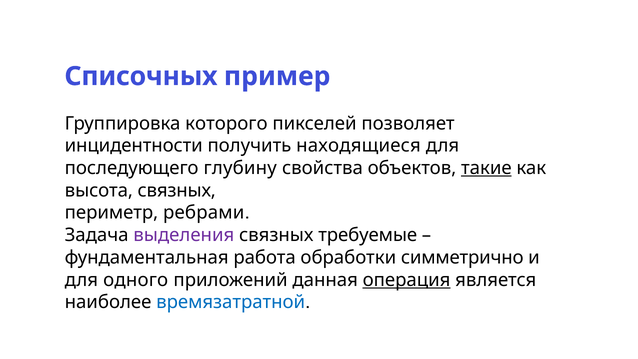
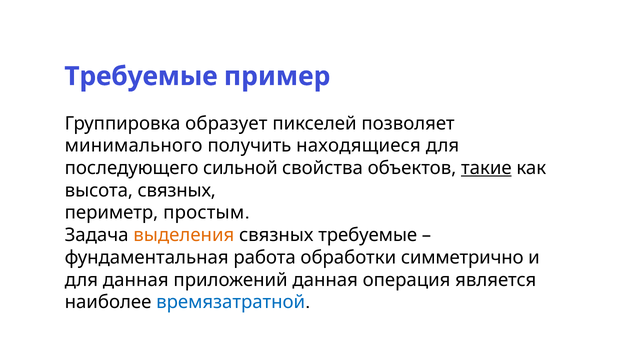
Списочных at (141, 76): Списочных -> Требуемые
которого: которого -> образует
инцидентности: инцидентности -> минимального
глубину: глубину -> сильной
ребрами: ребрами -> простым
выделения colour: purple -> orange
для одного: одного -> данная
операция underline: present -> none
